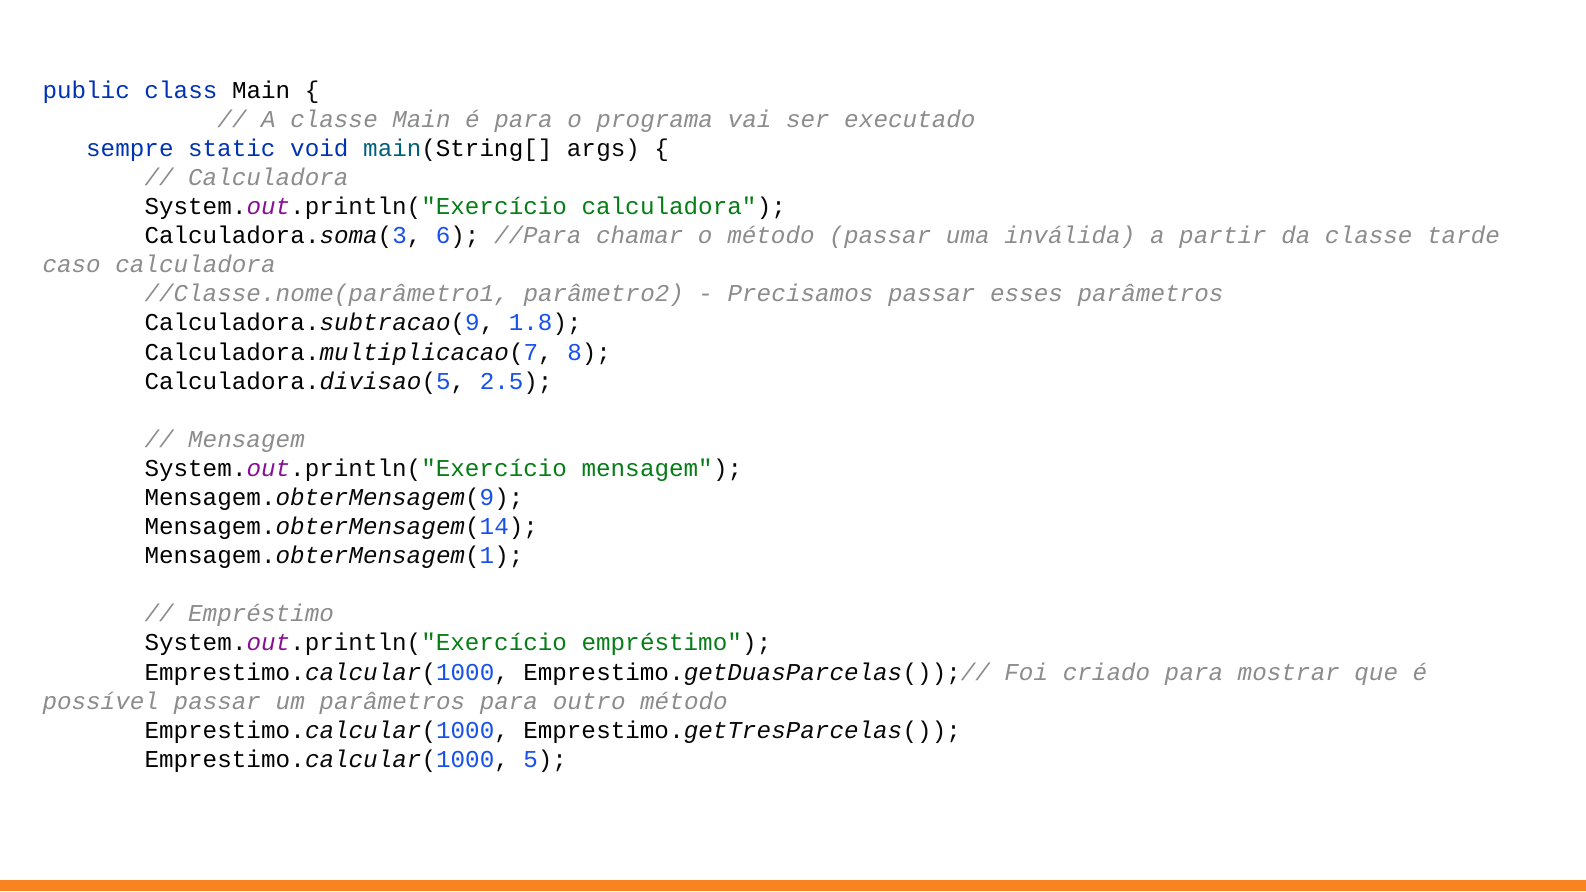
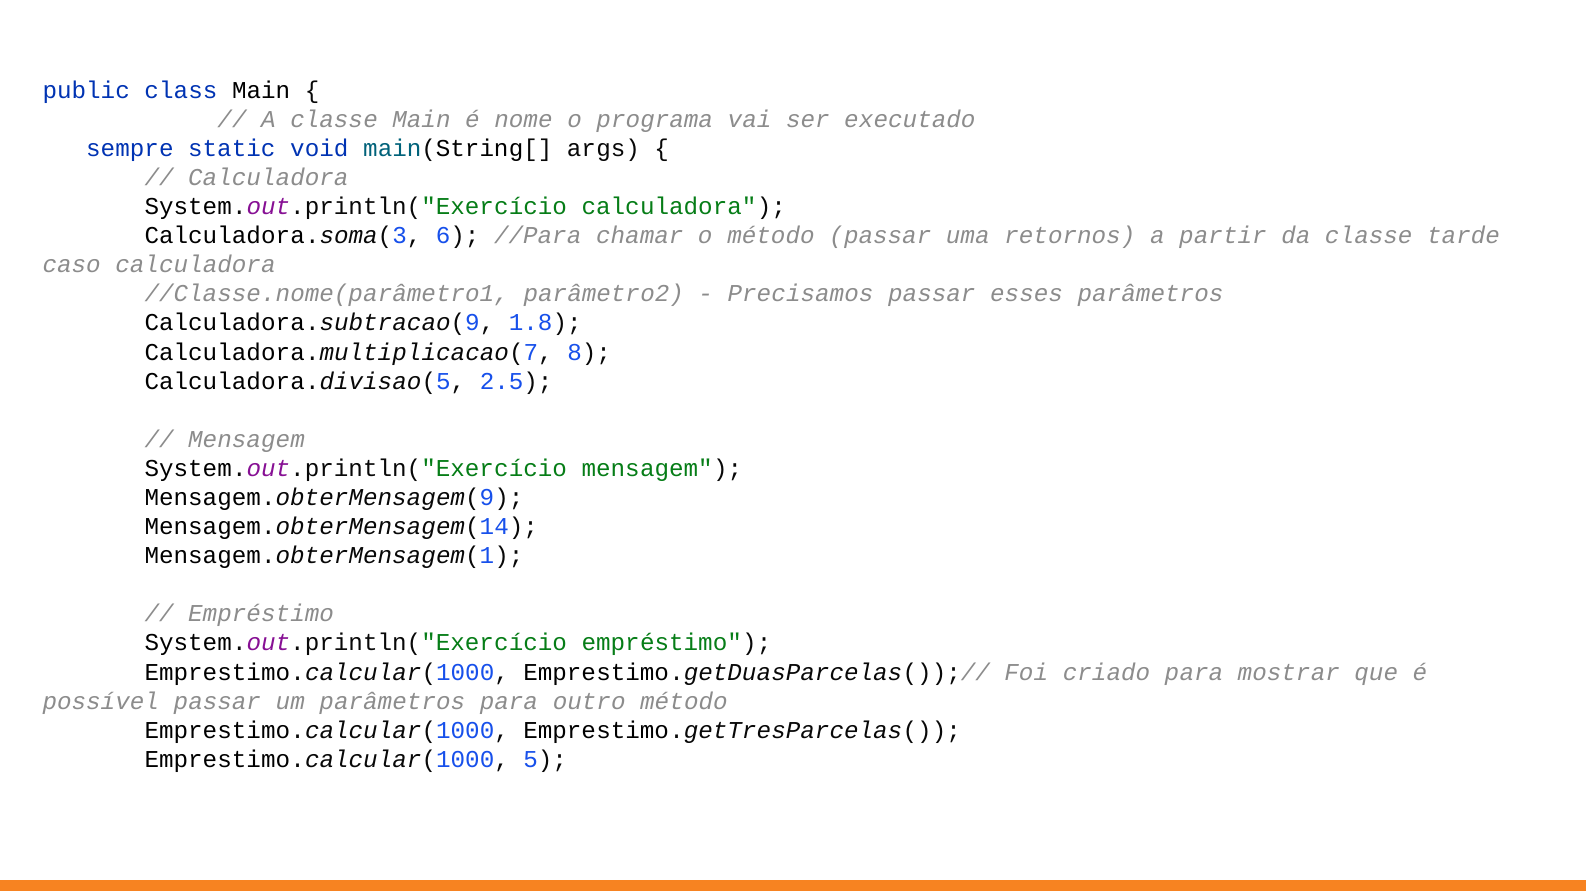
é para: para -> nome
inválida: inválida -> retornos
